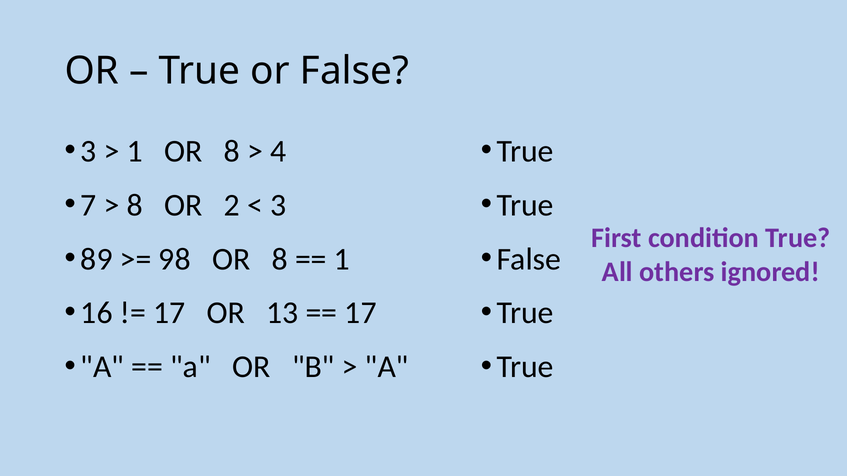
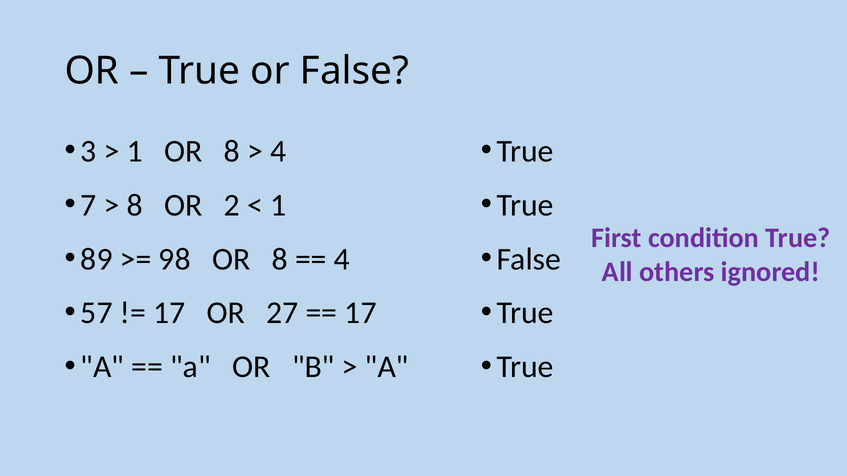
3 at (278, 205): 3 -> 1
1 at (342, 259): 1 -> 4
16: 16 -> 57
13: 13 -> 27
